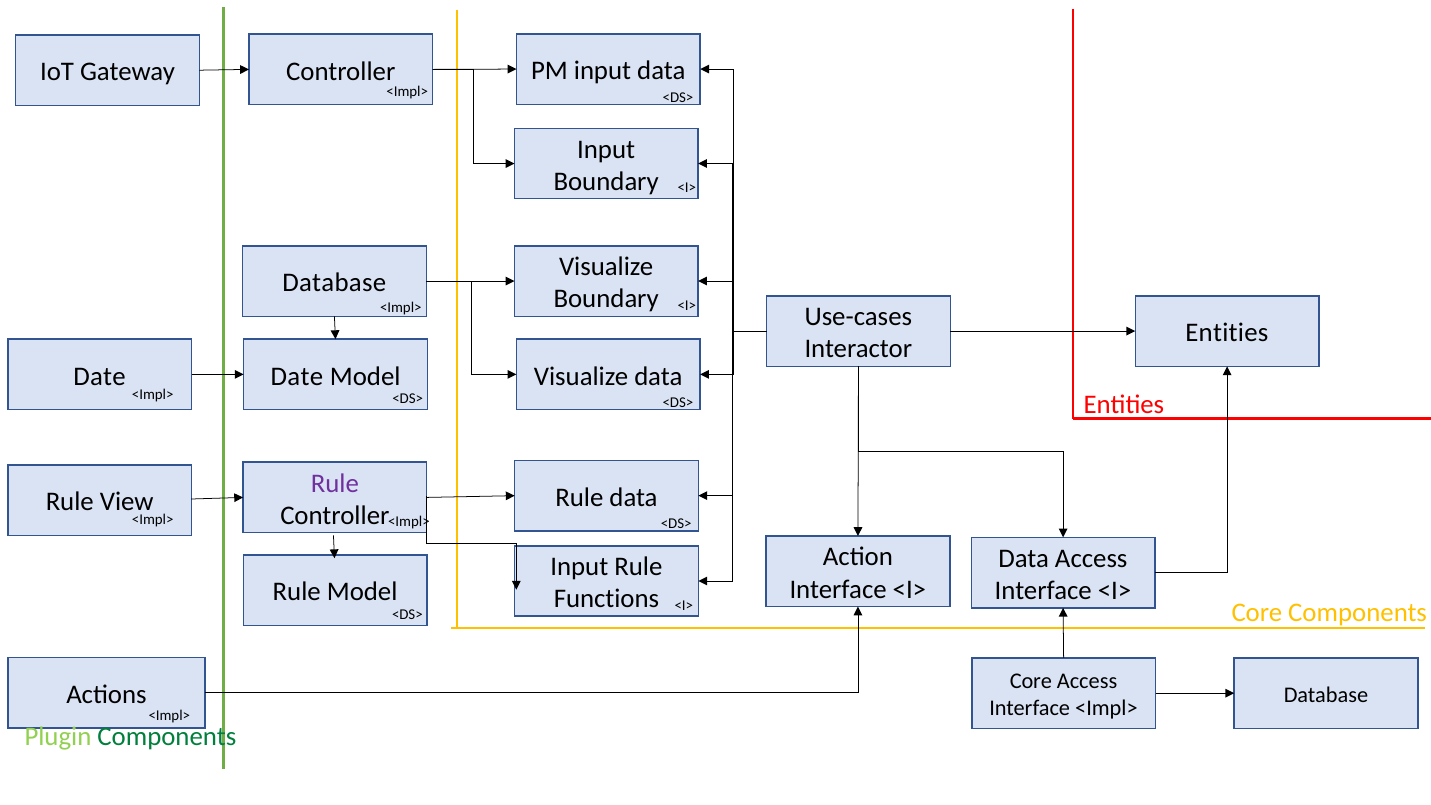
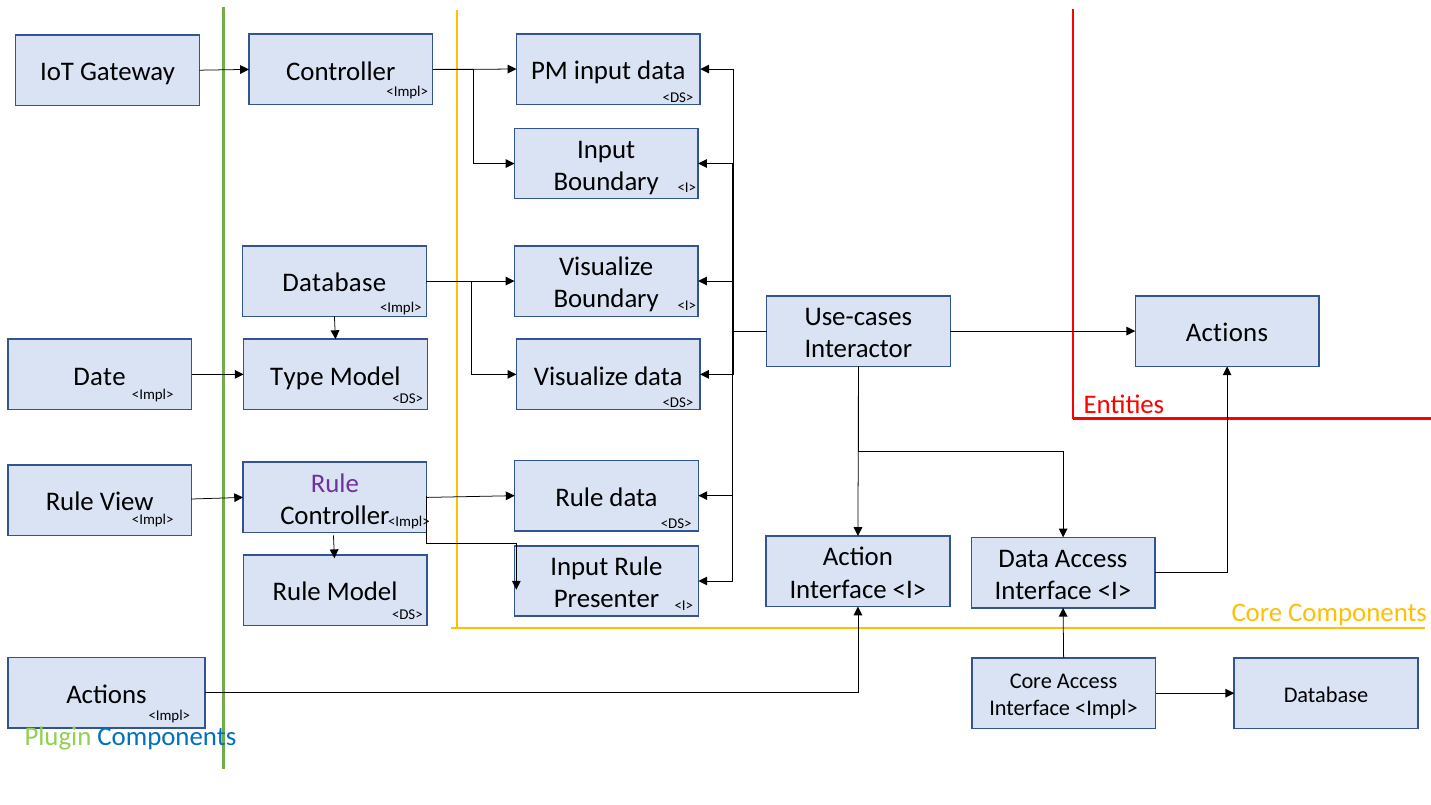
Entities at (1227, 333): Entities -> Actions
Date at (297, 376): Date -> Type
Functions: Functions -> Presenter
Components at (167, 737) colour: green -> blue
